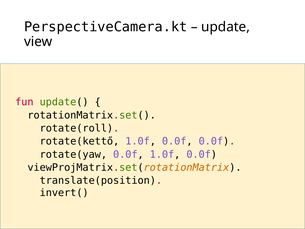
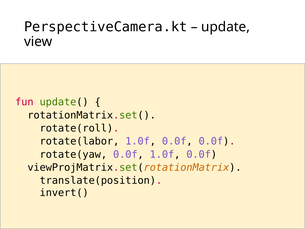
rotate(kettő: rotate(kettő -> rotate(labor
